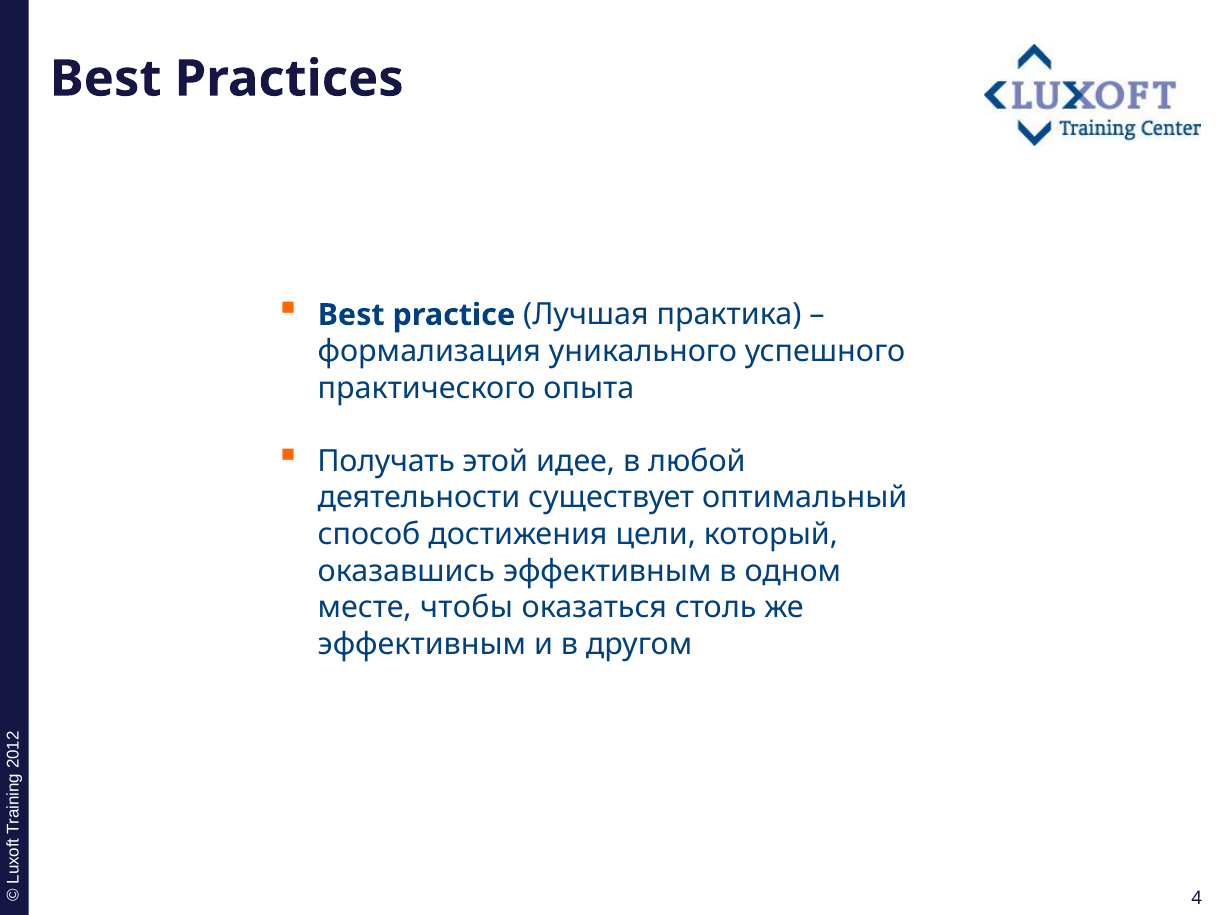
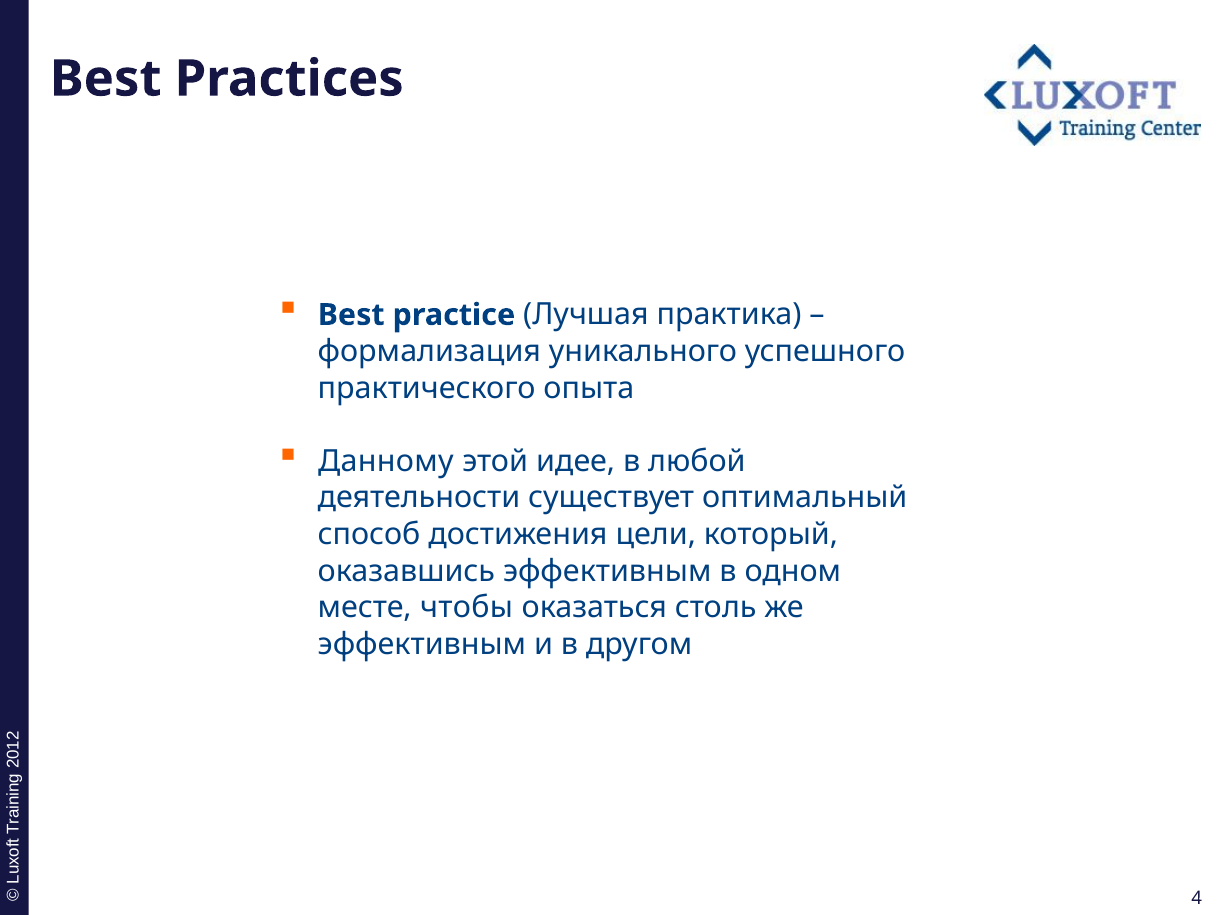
Получать: Получать -> Данному
